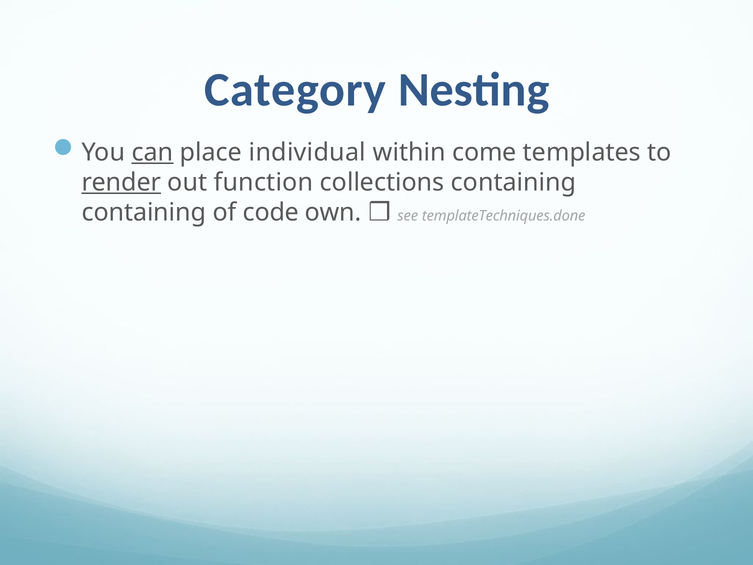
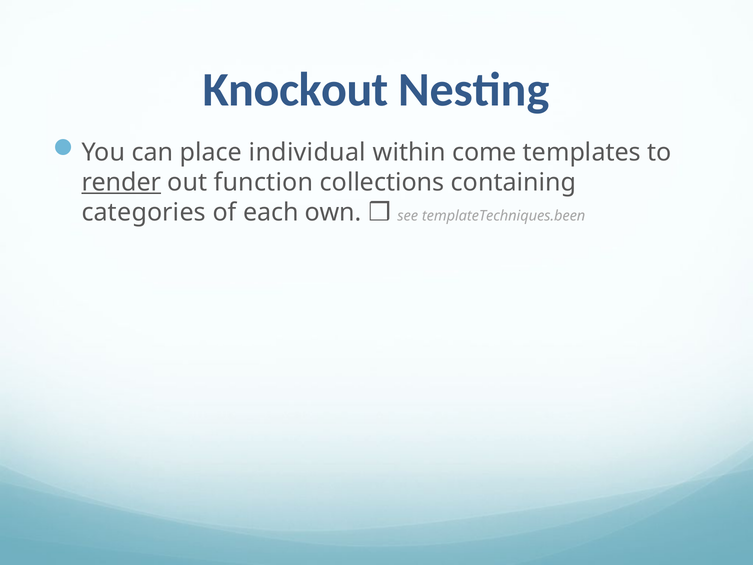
Category: Category -> Knockout
can underline: present -> none
containing at (144, 213): containing -> categories
code: code -> each
templateTechniques.done: templateTechniques.done -> templateTechniques.been
